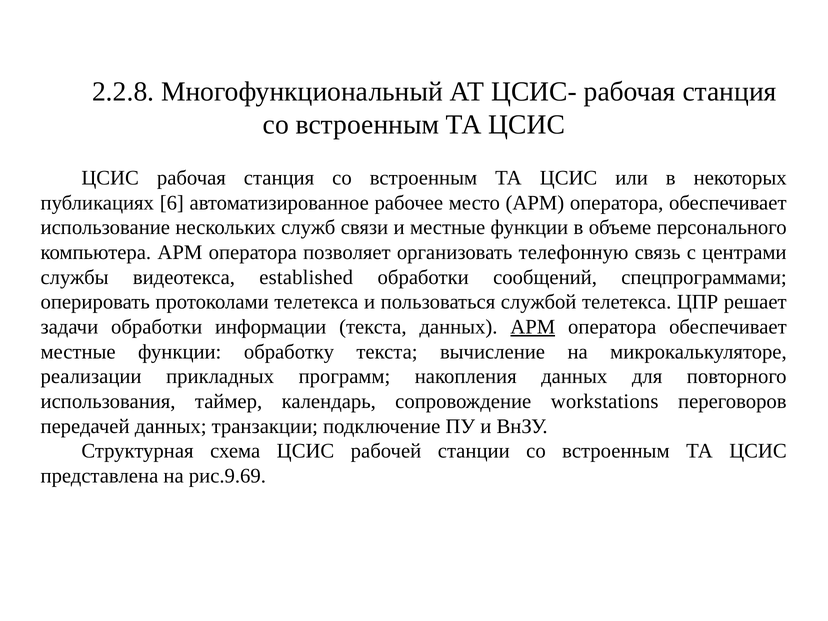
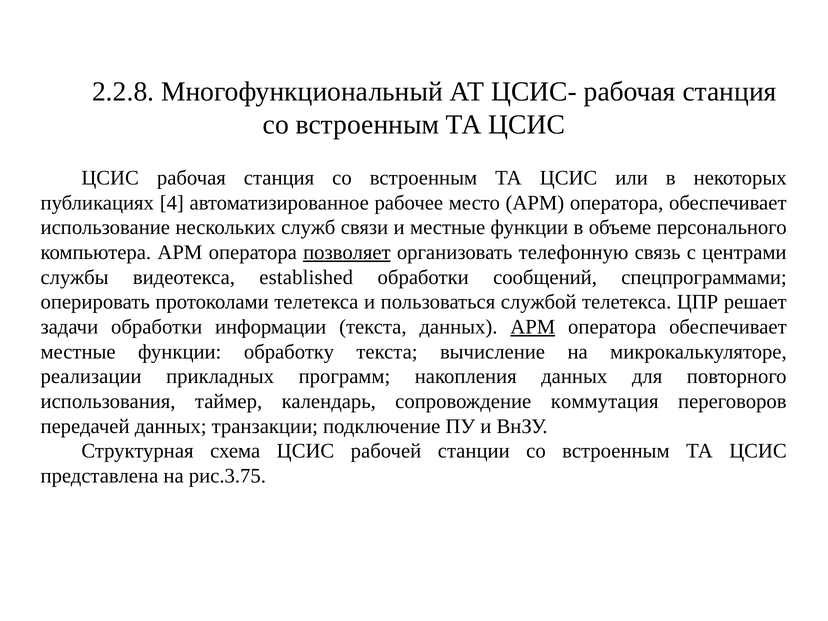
6: 6 -> 4
позволяет underline: none -> present
workstations: workstations -> коммутация
рис.9.69: рис.9.69 -> рис.3.75
